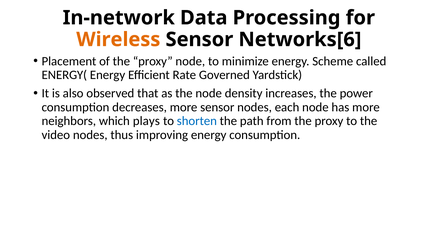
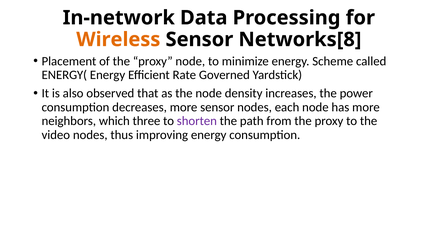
Networks[6: Networks[6 -> Networks[8
plays: plays -> three
shorten colour: blue -> purple
